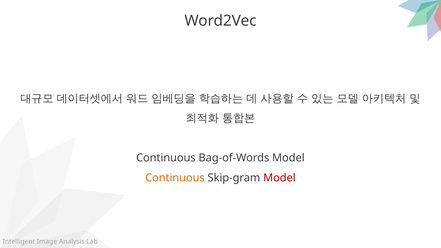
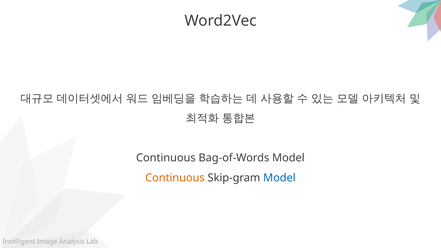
Model at (279, 178) colour: red -> blue
